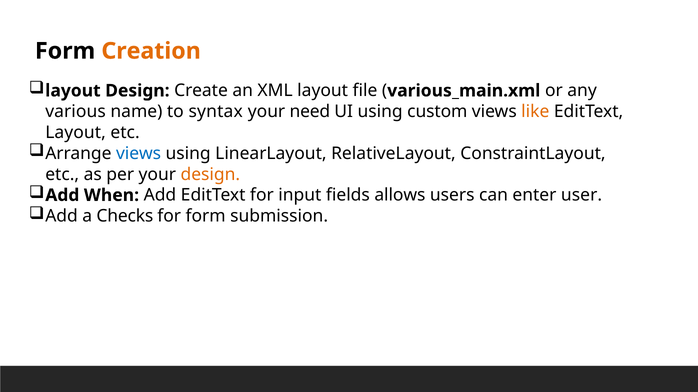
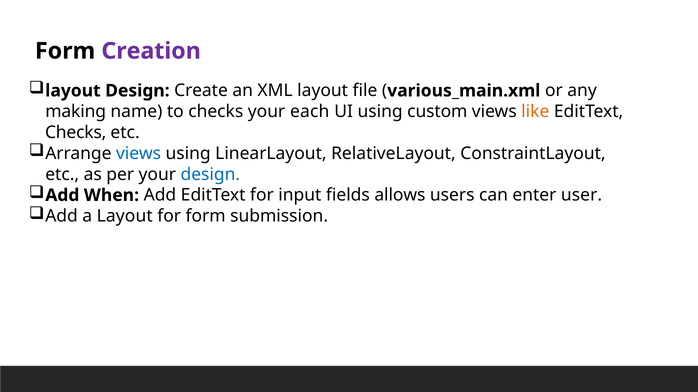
Creation colour: orange -> purple
various: various -> making
to syntax: syntax -> checks
need: need -> each
Layout at (76, 133): Layout -> Checks
design at (210, 175) colour: orange -> blue
a Checks: Checks -> Layout
